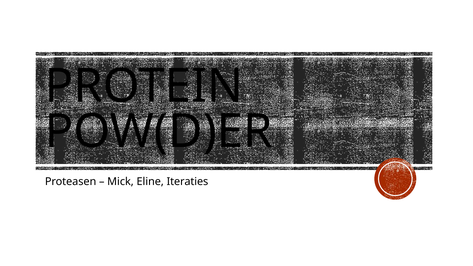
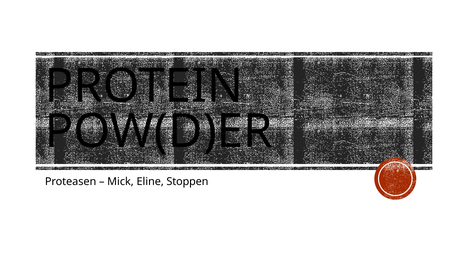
Iteraties: Iteraties -> Stoppen
